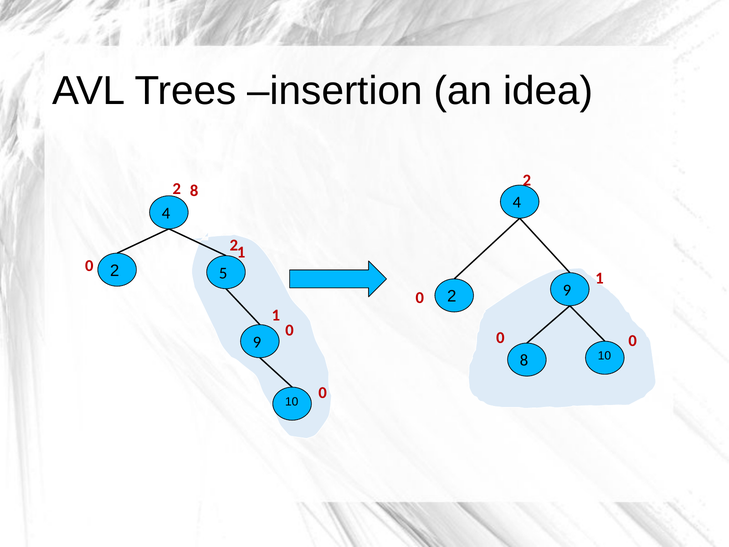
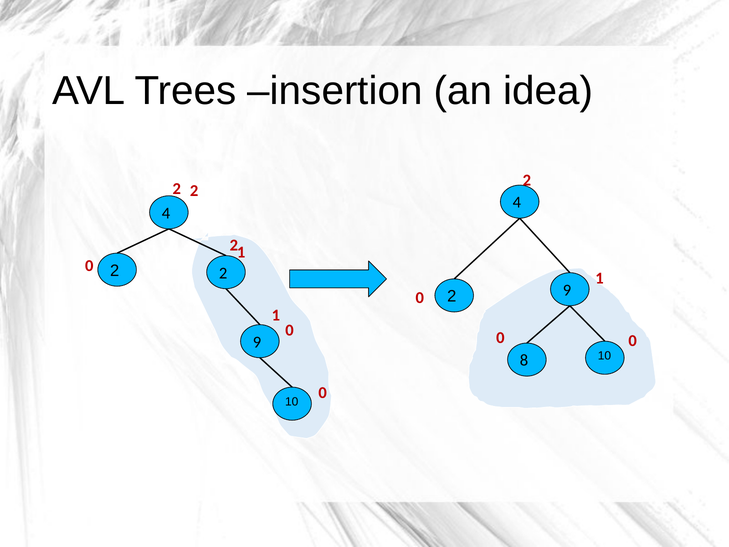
8 at (194, 191): 8 -> 2
5 at (223, 273): 5 -> 2
